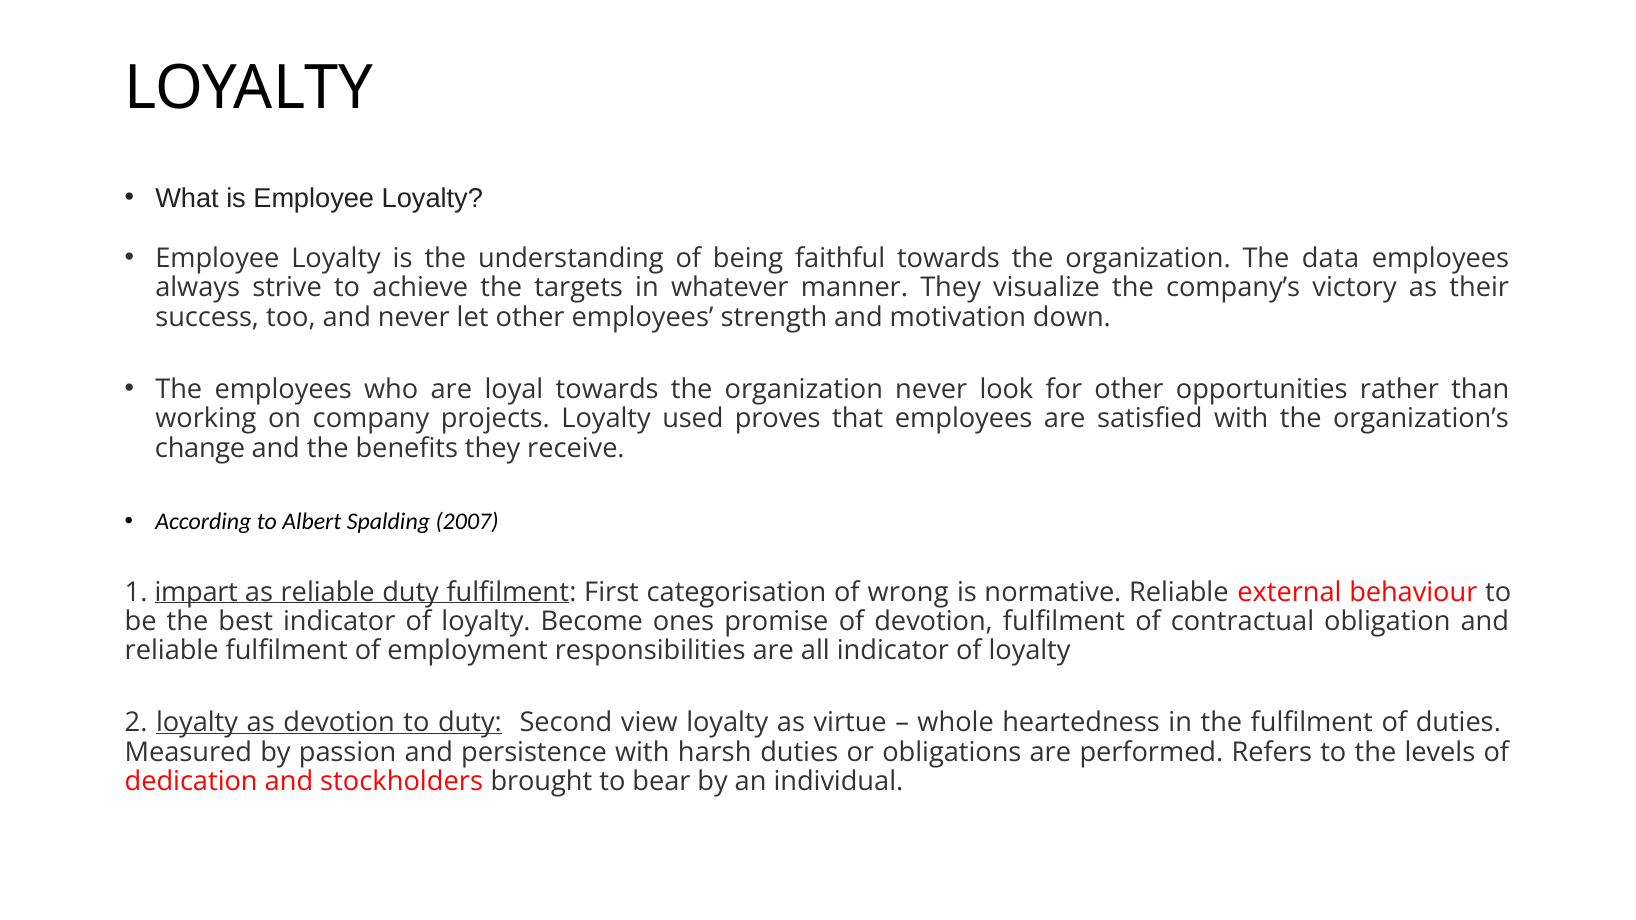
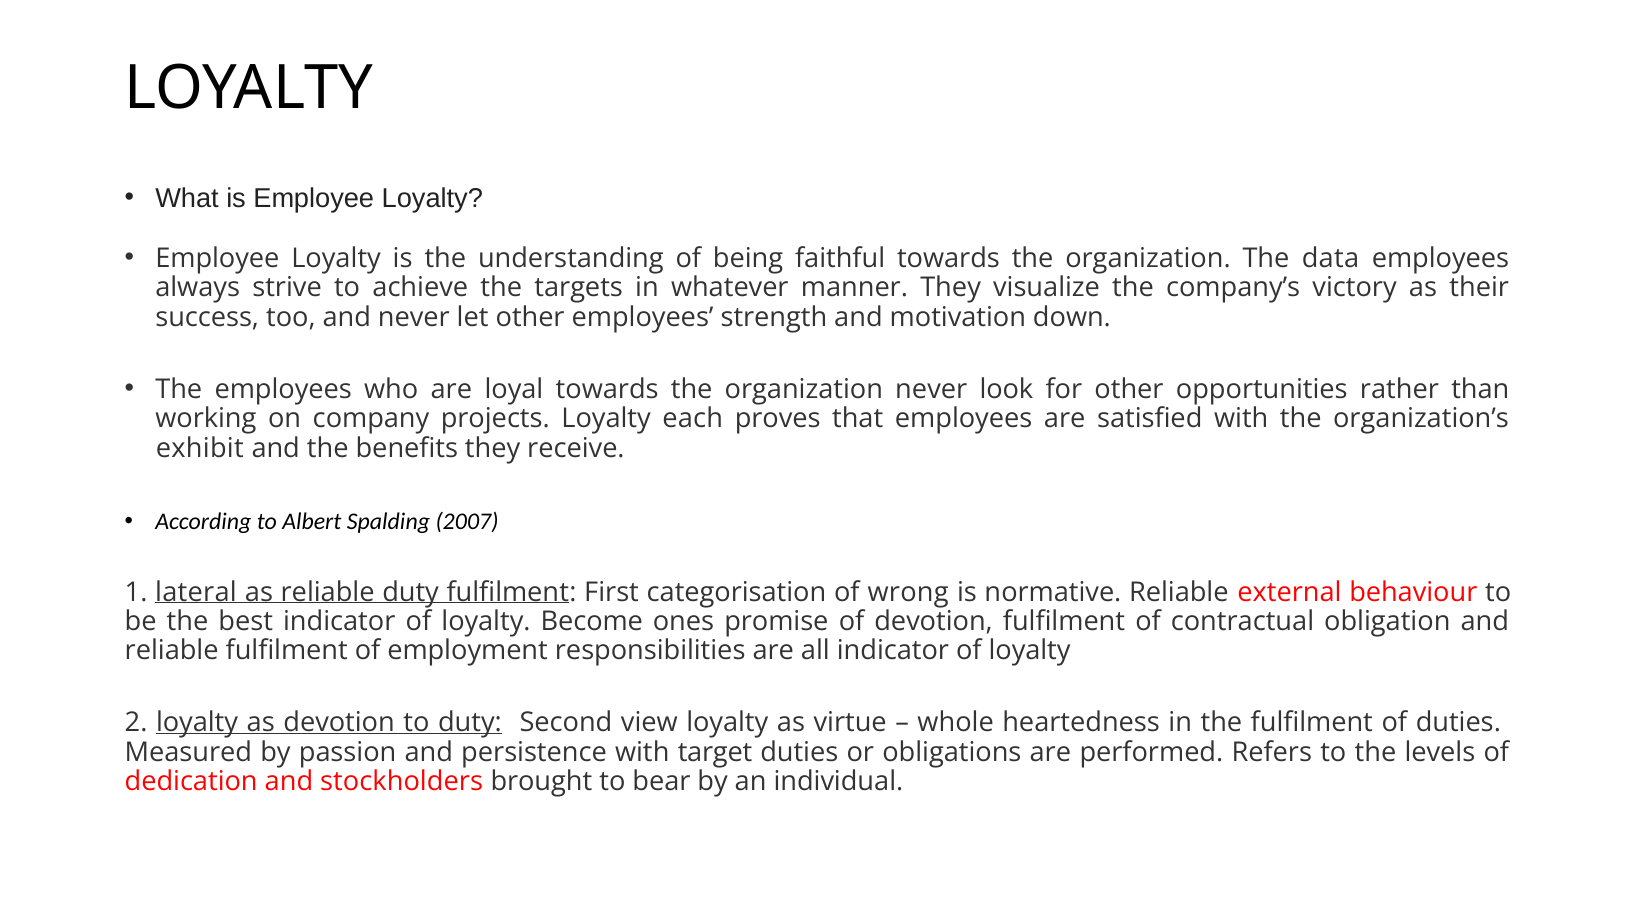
used: used -> each
change: change -> exhibit
impart: impart -> lateral
harsh: harsh -> target
